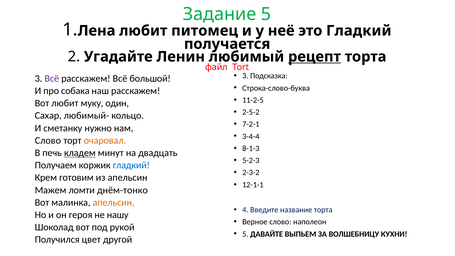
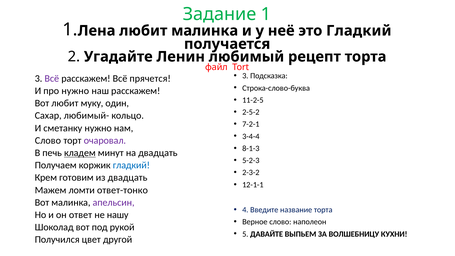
Задание 5: 5 -> 1
любит питомец: питомец -> малинка
рецепт underline: present -> none
большой: большой -> прячется
про собака: собака -> нужно
очаровал colour: orange -> purple
из апельсин: апельсин -> двадцать
днём-тонко: днём-тонко -> ответ-тонко
апельсин at (114, 202) colour: orange -> purple
героя: героя -> ответ
